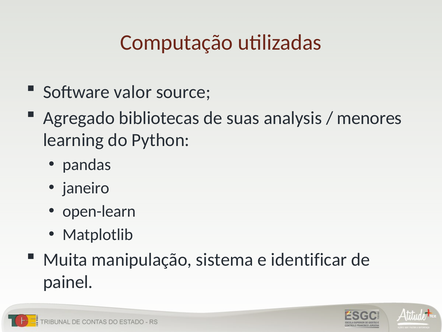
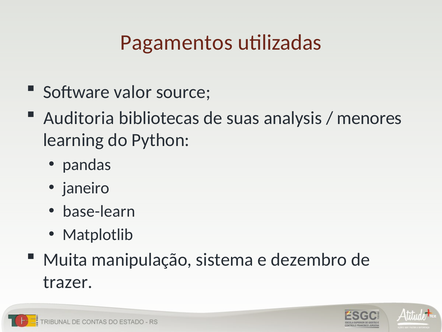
Computação: Computação -> Pagamentos
Agregado: Agregado -> Auditoria
open-learn: open-learn -> base-learn
identificar: identificar -> dezembro
painel: painel -> trazer
